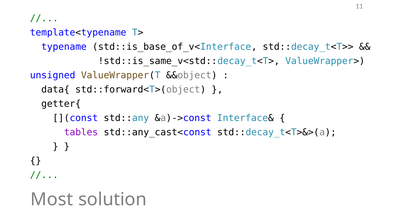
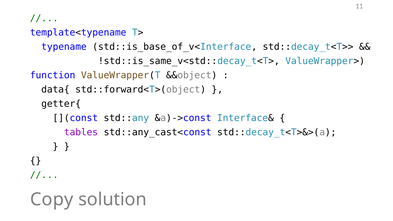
unsigned: unsigned -> function
Most: Most -> Copy
